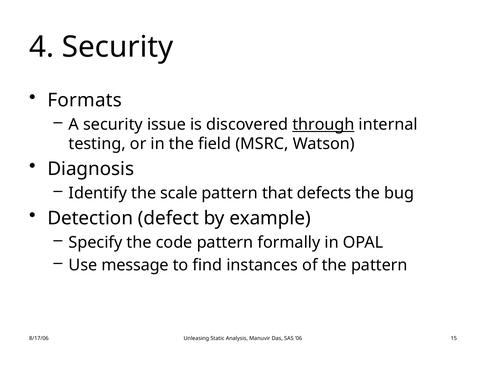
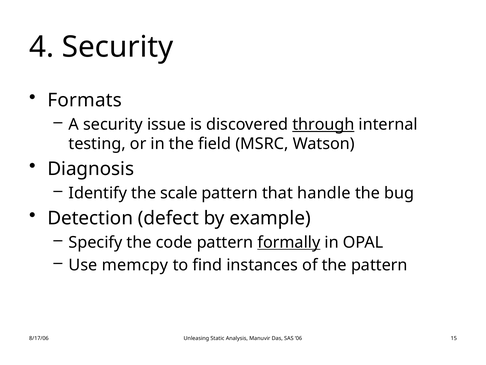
defects: defects -> handle
formally underline: none -> present
message: message -> memcpy
